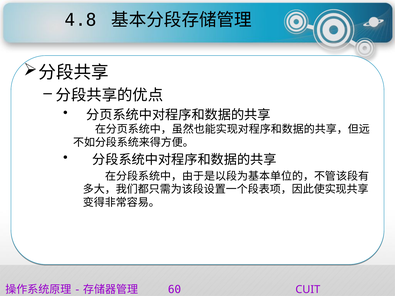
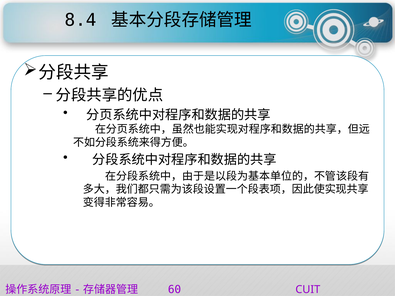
4.8: 4.8 -> 8.4
